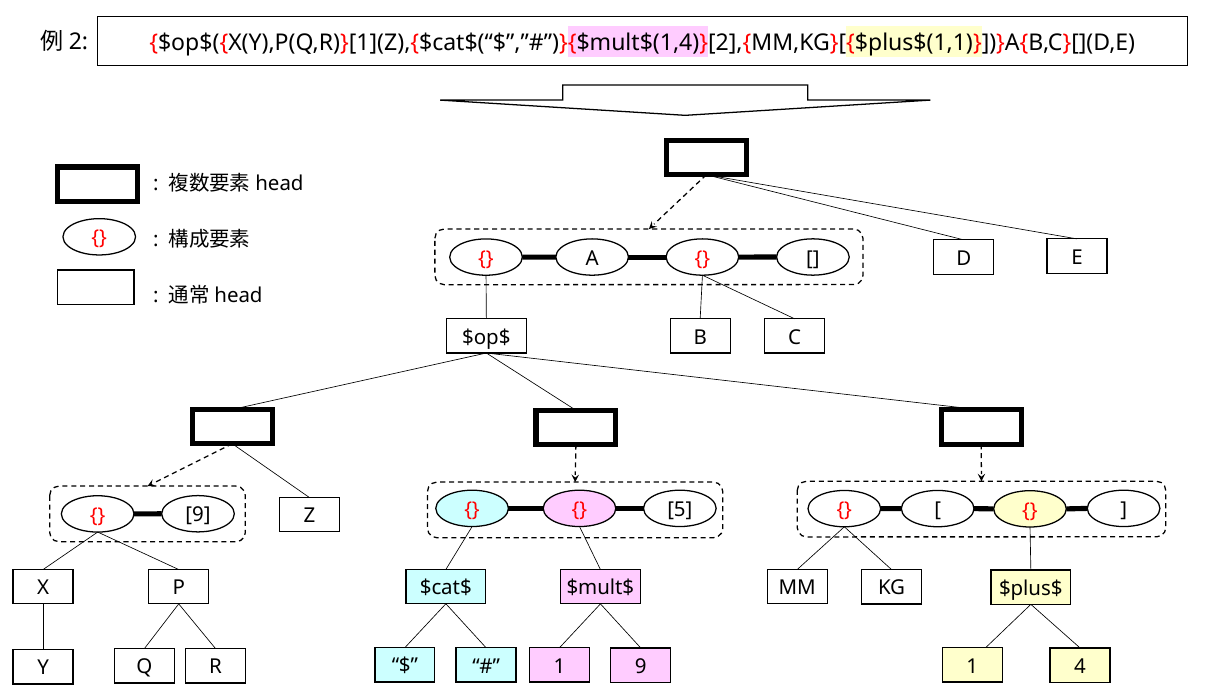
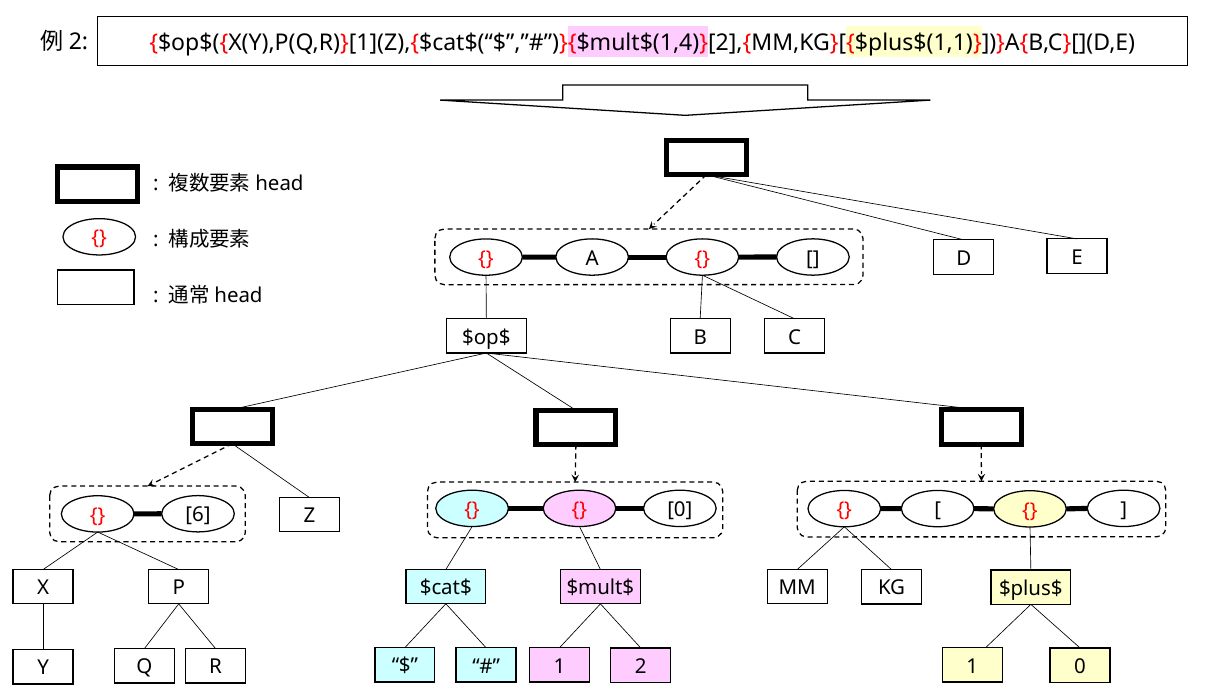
5 at (680, 510): 5 -> 0
9 at (198, 515): 9 -> 6
1 9: 9 -> 2
1 4: 4 -> 0
